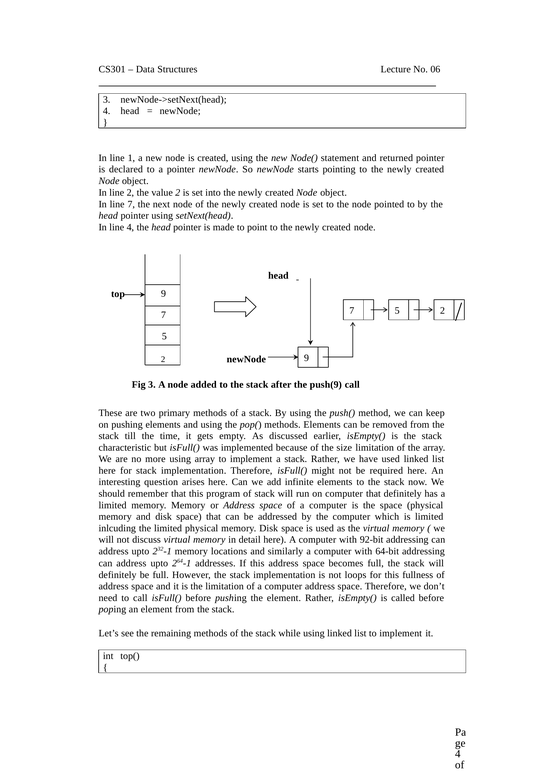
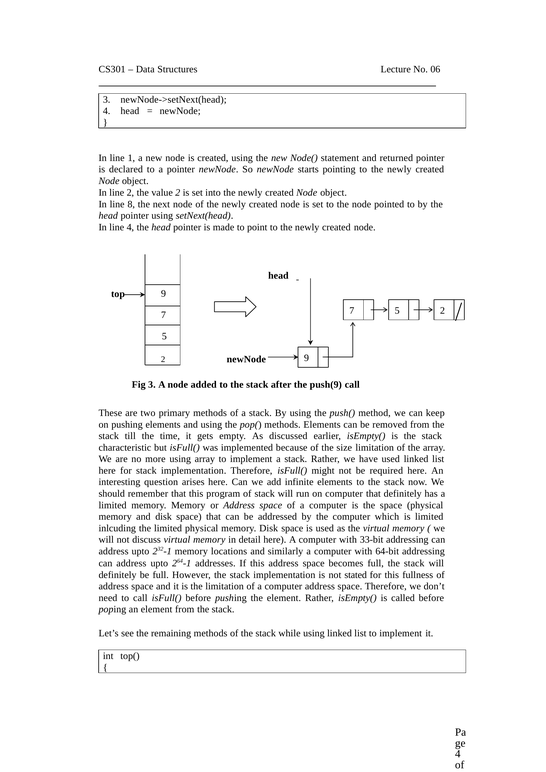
line 7: 7 -> 8
92-bit: 92-bit -> 33-bit
loops: loops -> stated
